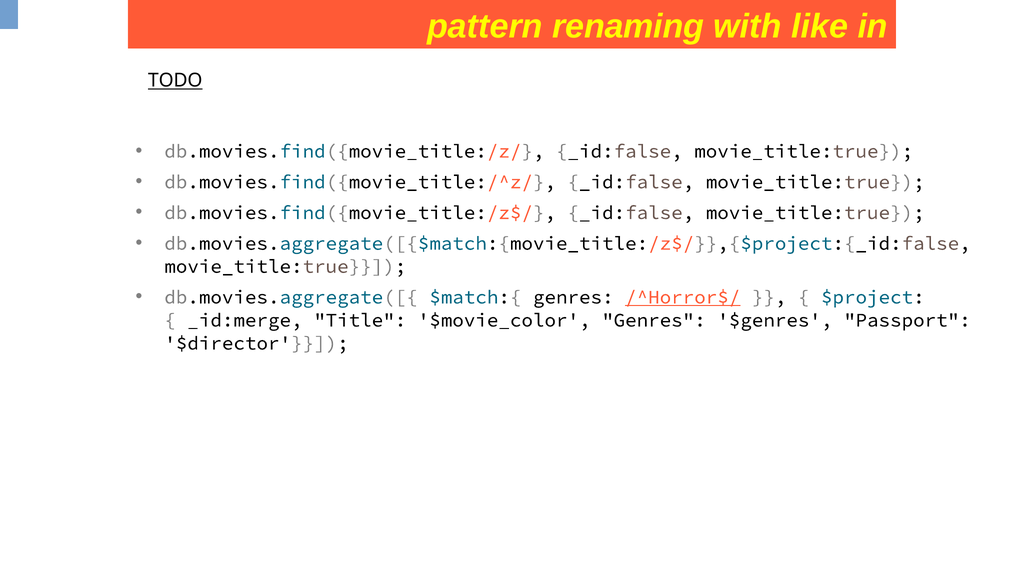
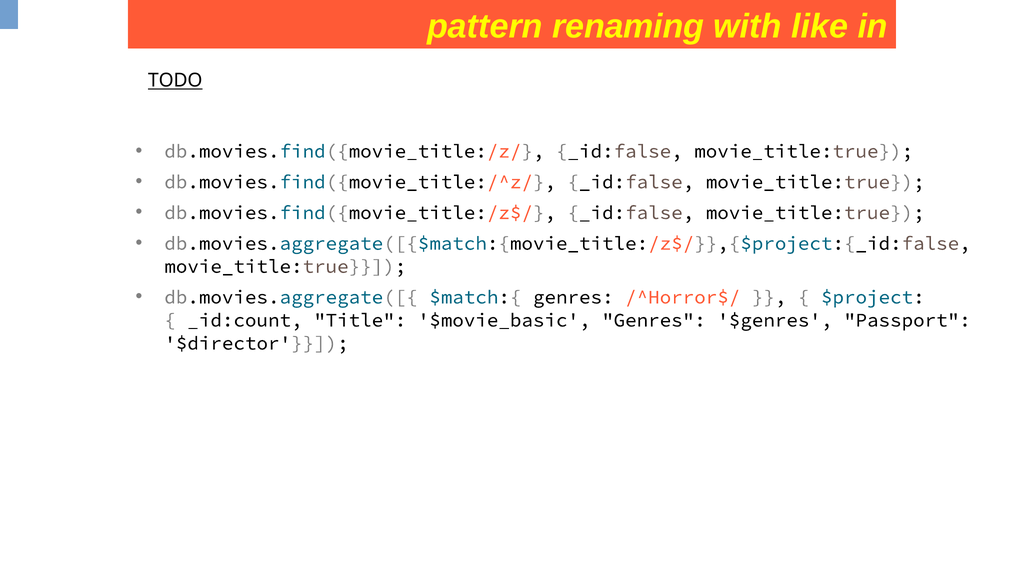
/^Horror$/ underline: present -> none
_id:merge: _id:merge -> _id:count
$movie_color: $movie_color -> $movie_basic
